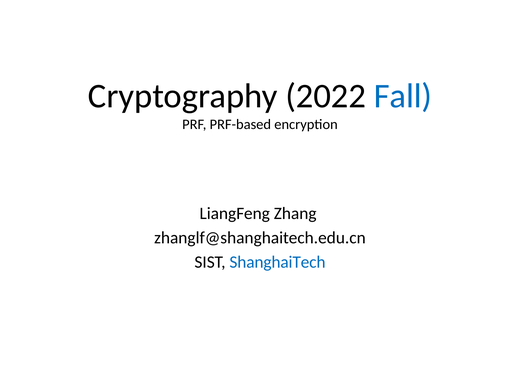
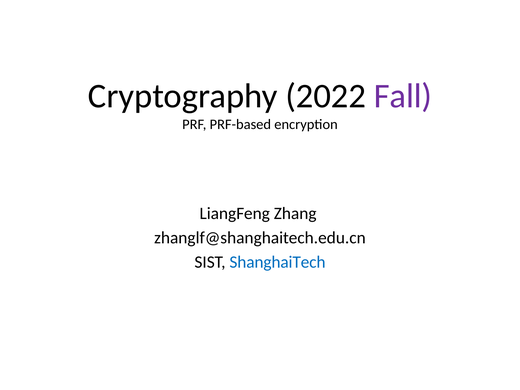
Fall colour: blue -> purple
